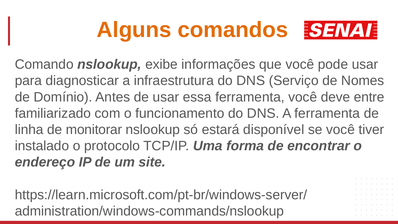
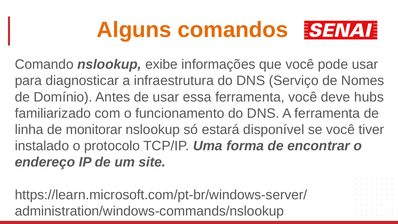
entre: entre -> hubs
